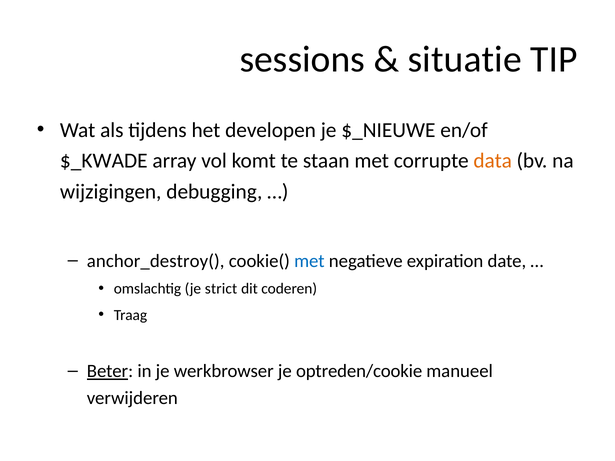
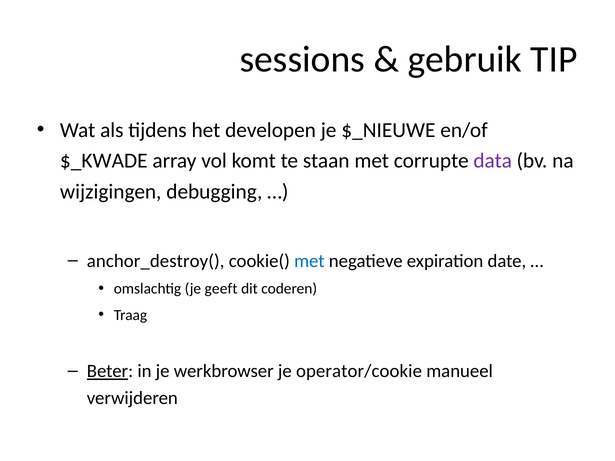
situatie: situatie -> gebruik
data colour: orange -> purple
strict: strict -> geeft
optreden/cookie: optreden/cookie -> operator/cookie
